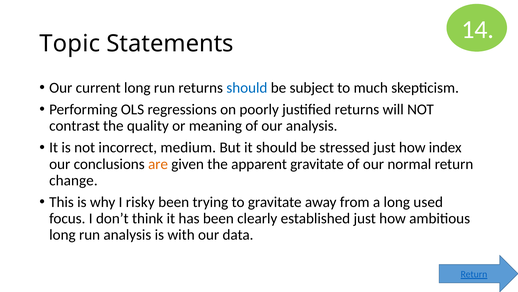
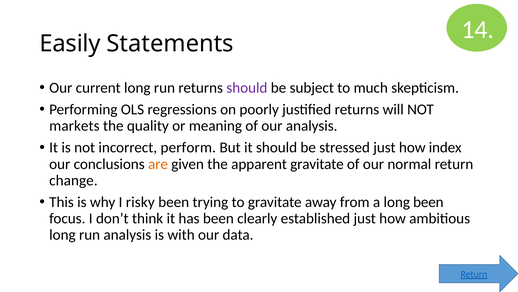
Topic: Topic -> Easily
should at (247, 88) colour: blue -> purple
contrast: contrast -> markets
medium: medium -> perform
long used: used -> been
